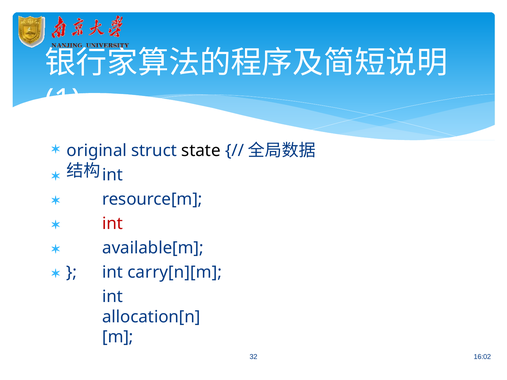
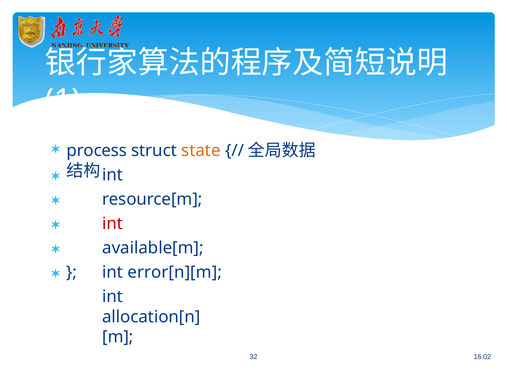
original: original -> process
state colour: black -> orange
carry[n][m: carry[n][m -> error[n][m
